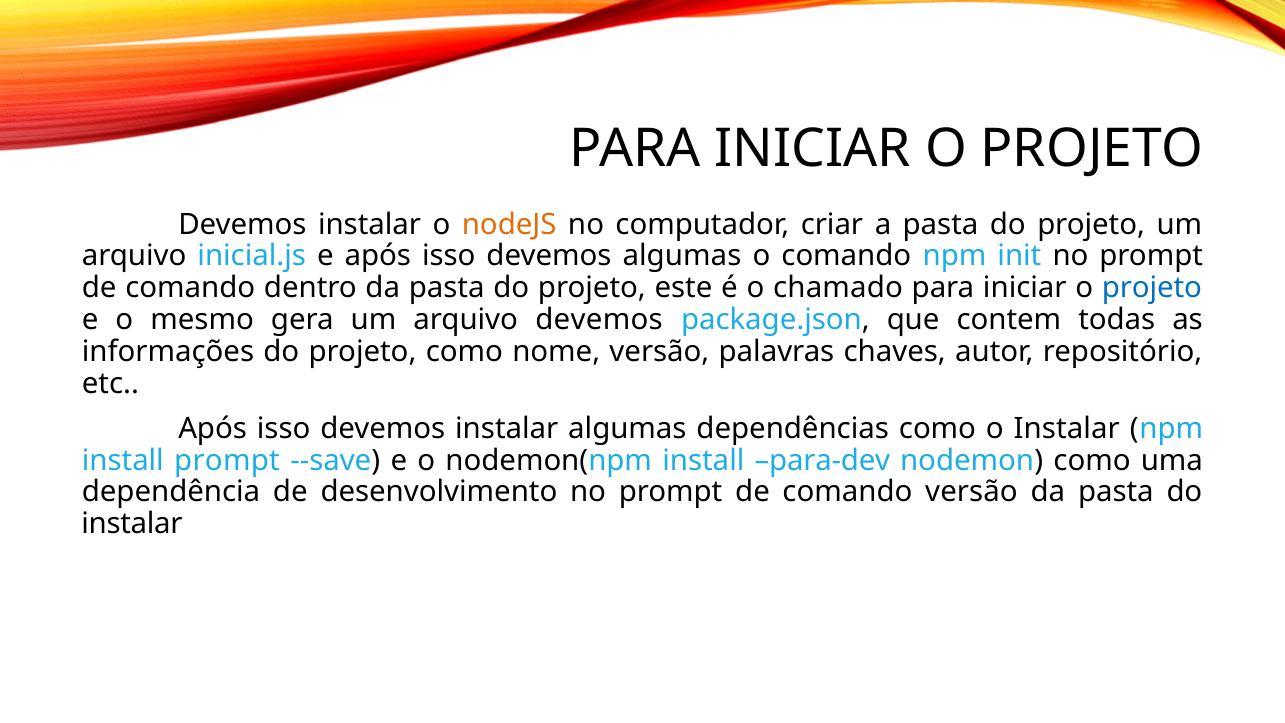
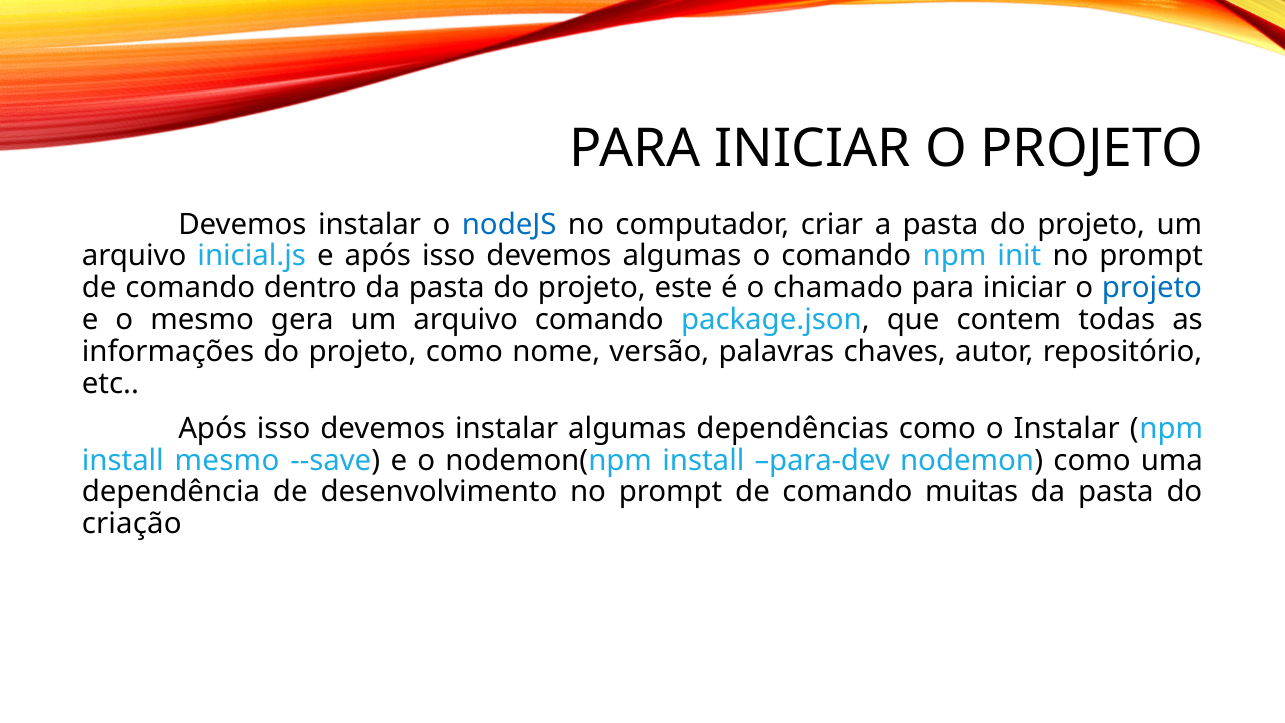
nodeJS colour: orange -> blue
arquivo devemos: devemos -> comando
install prompt: prompt -> mesmo
comando versão: versão -> muitas
instalar at (132, 524): instalar -> criação
